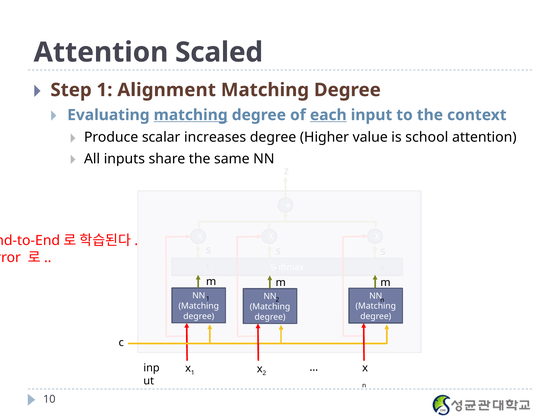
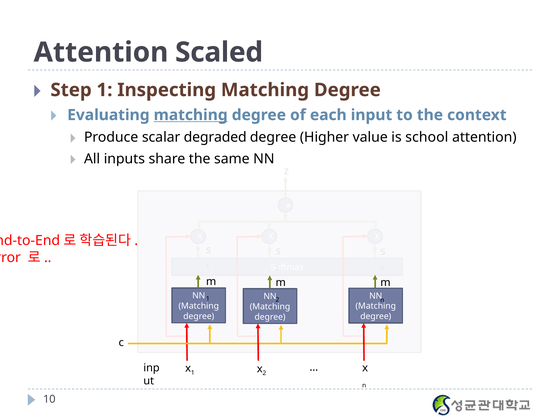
Alignment: Alignment -> Inspecting
each underline: present -> none
increases: increases -> degraded
